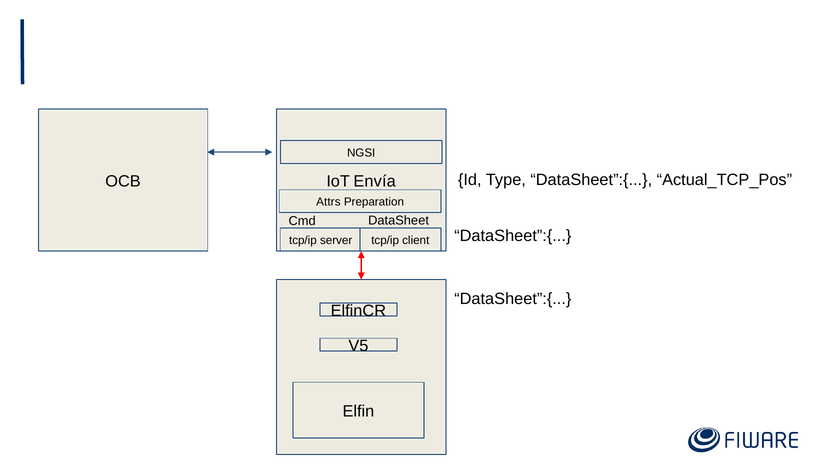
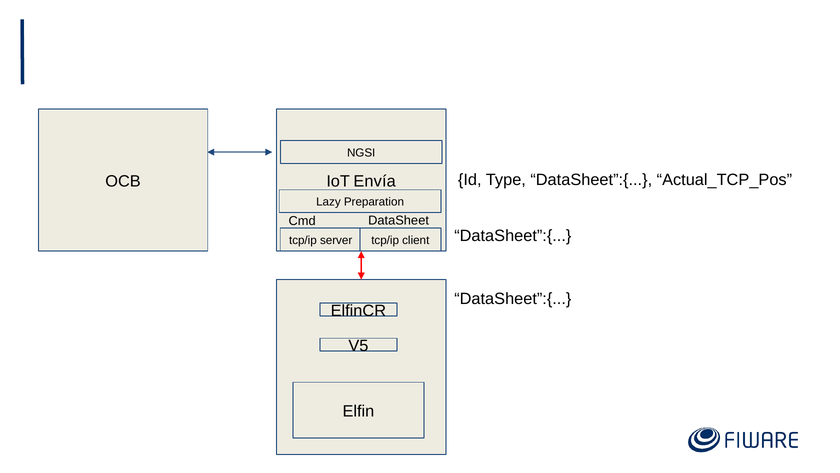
Attrs: Attrs -> Lazy
